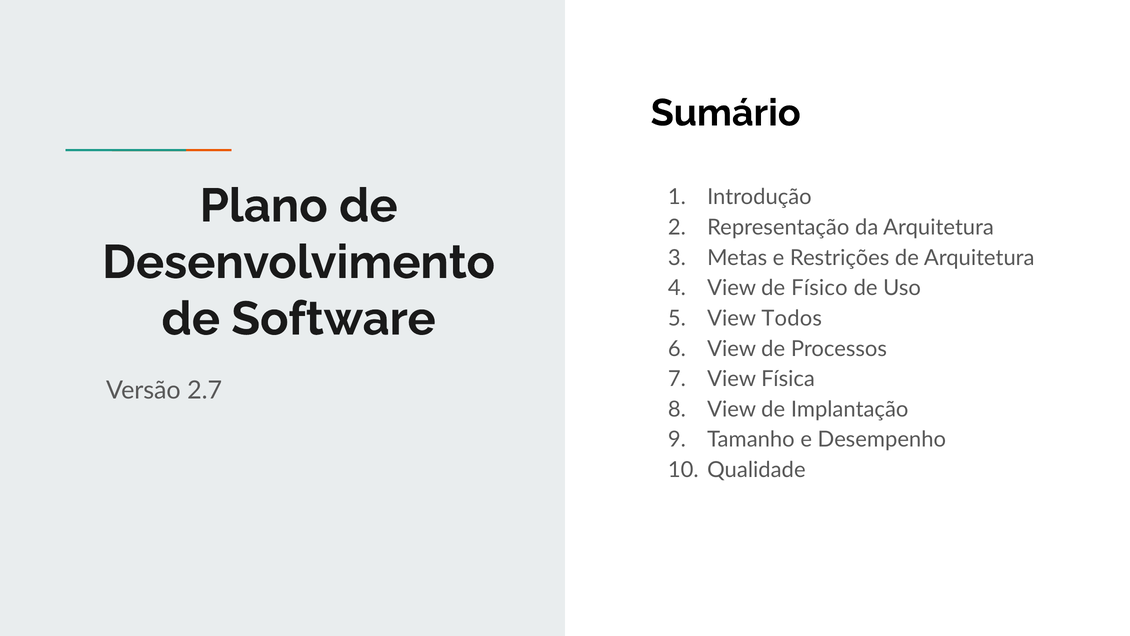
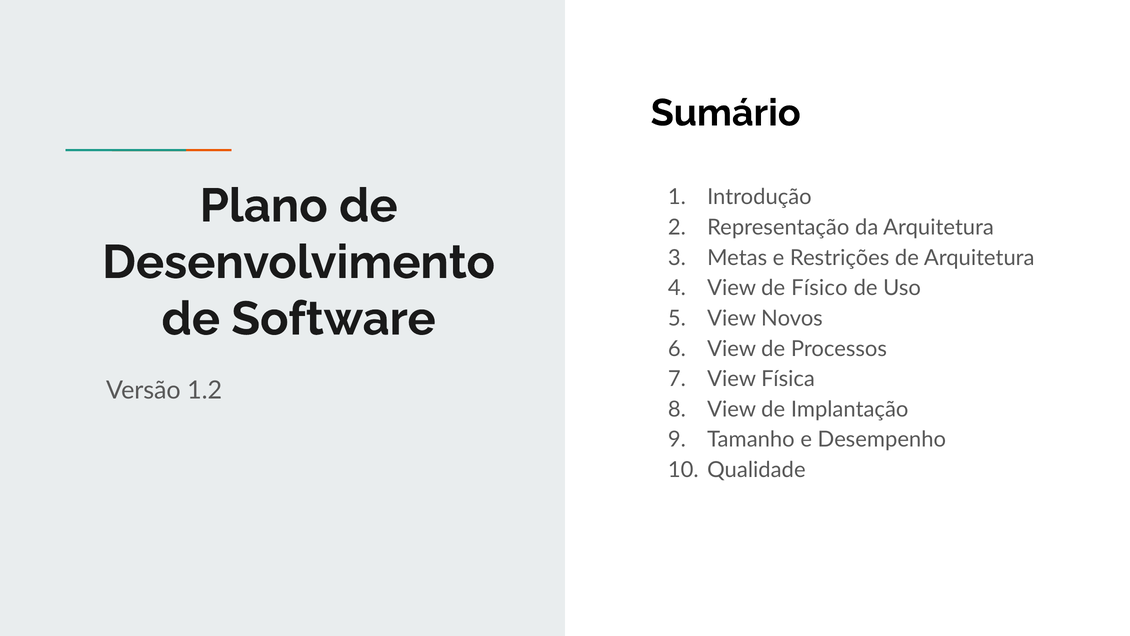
Todos: Todos -> Novos
2.7: 2.7 -> 1.2
